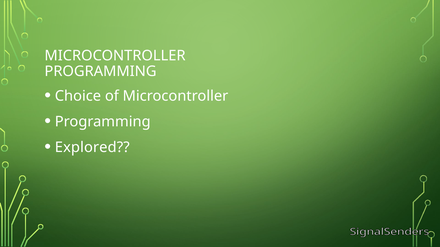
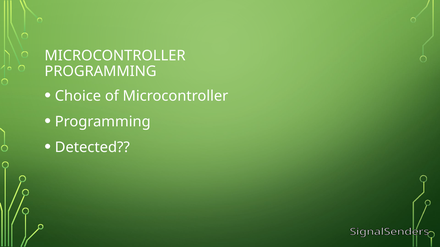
Explored: Explored -> Detected
